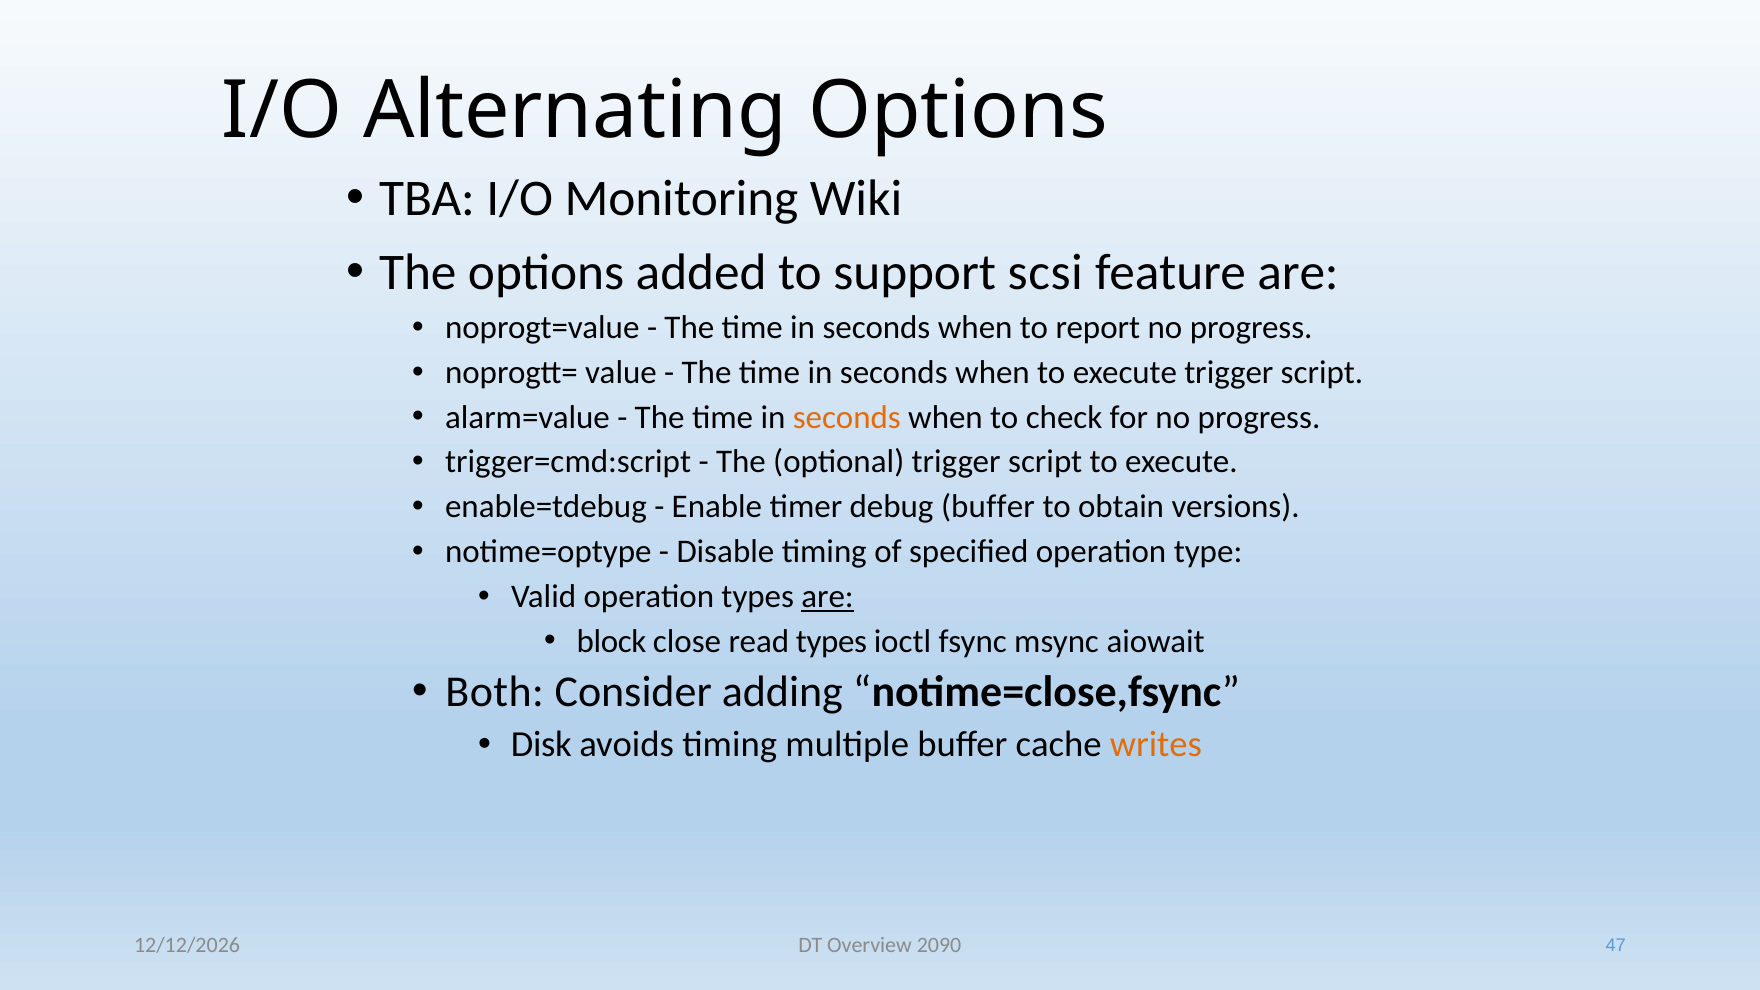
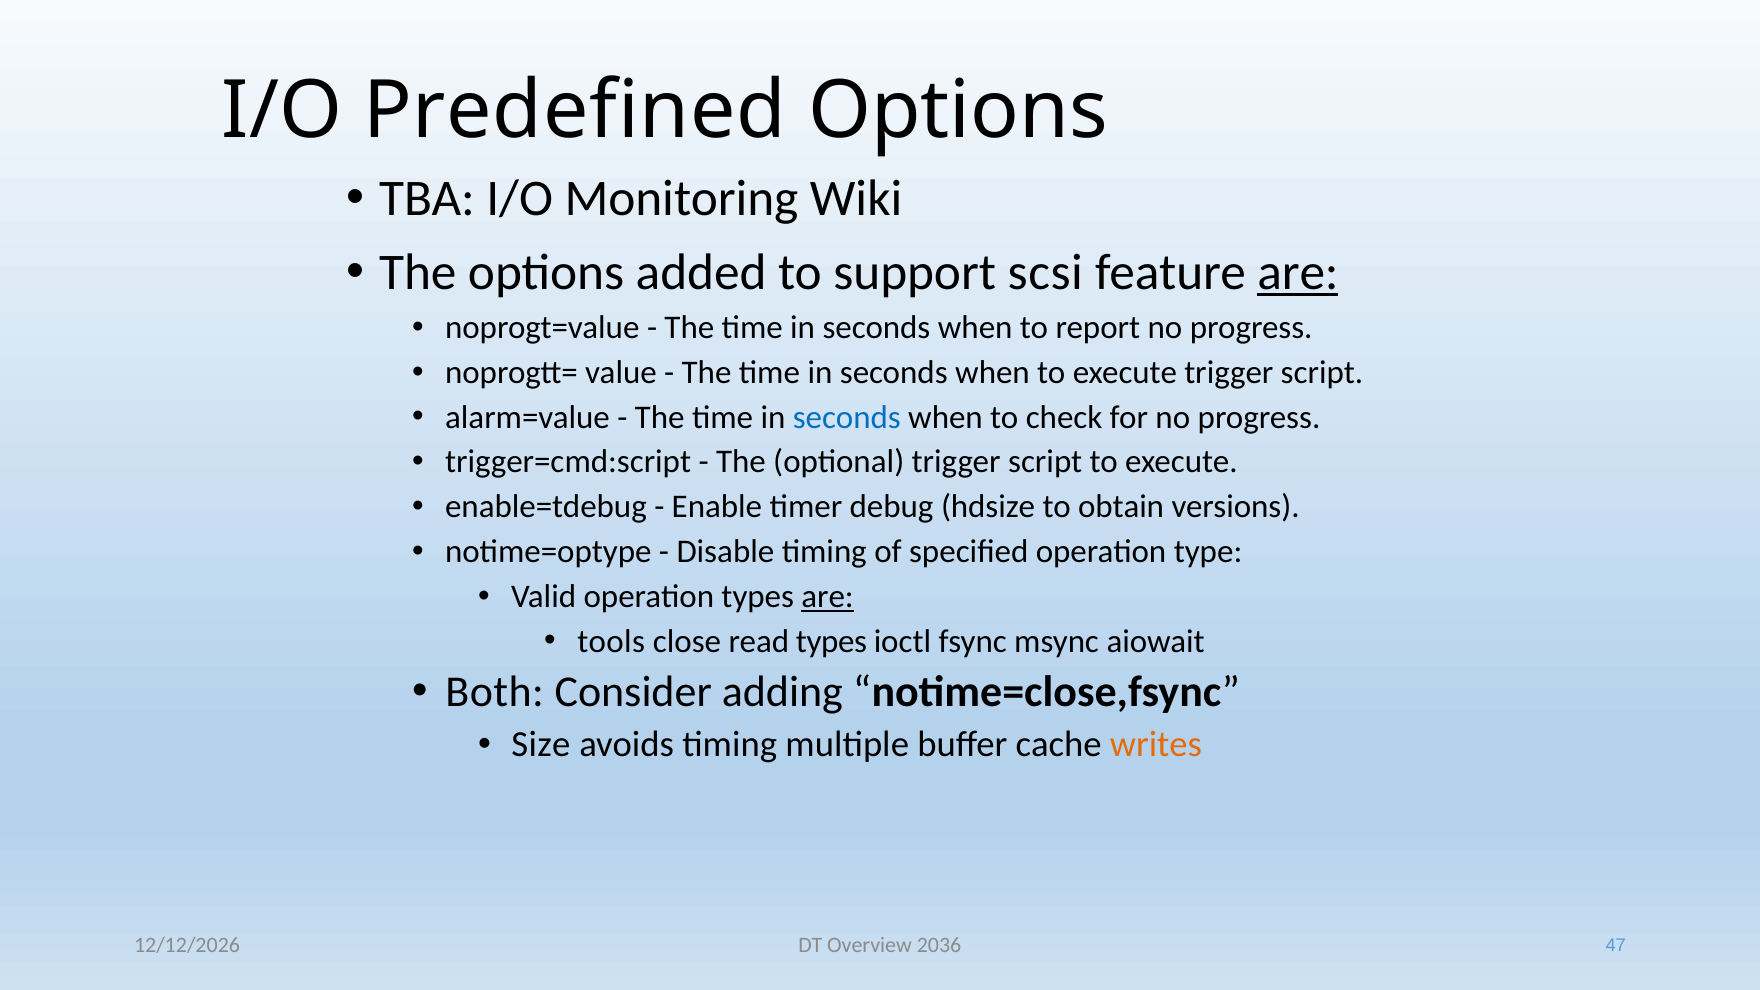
Alternating: Alternating -> Predefined
are at (1298, 273) underline: none -> present
seconds at (847, 417) colour: orange -> blue
debug buffer: buffer -> hdsize
block: block -> tools
Disk: Disk -> Size
2090: 2090 -> 2036
